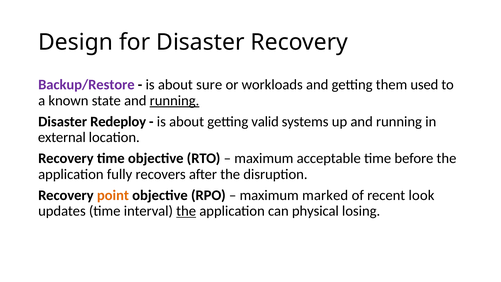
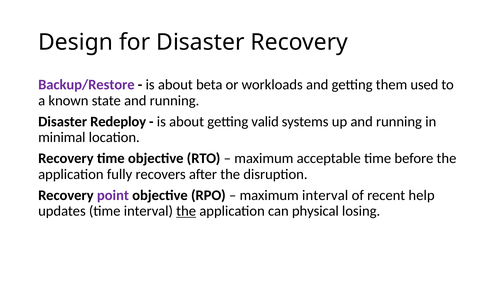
sure: sure -> beta
running at (175, 100) underline: present -> none
external: external -> minimal
point colour: orange -> purple
maximum marked: marked -> interval
look: look -> help
